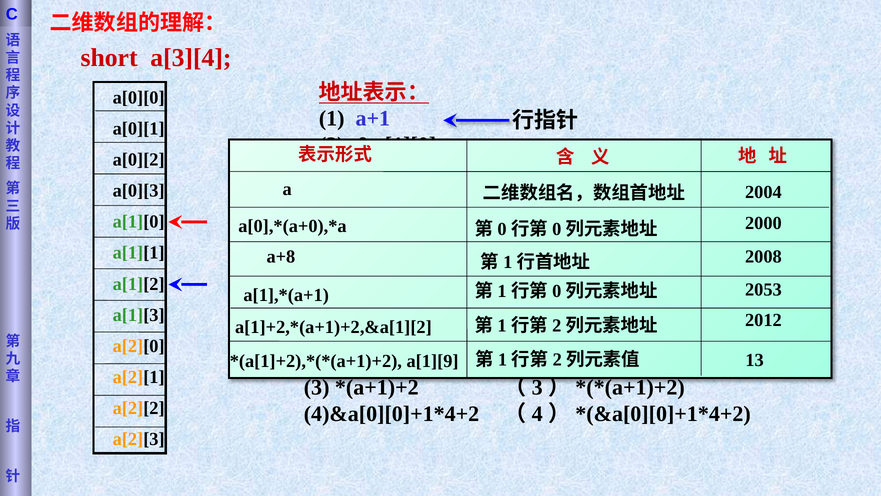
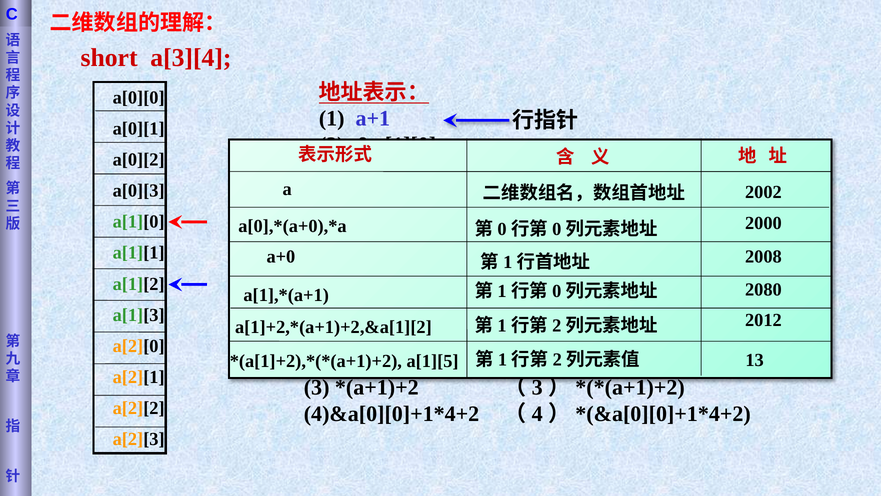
2004: 2004 -> 2002
a+8: a+8 -> a+0
2053: 2053 -> 2080
a[1][9: a[1][9 -> a[1][5
